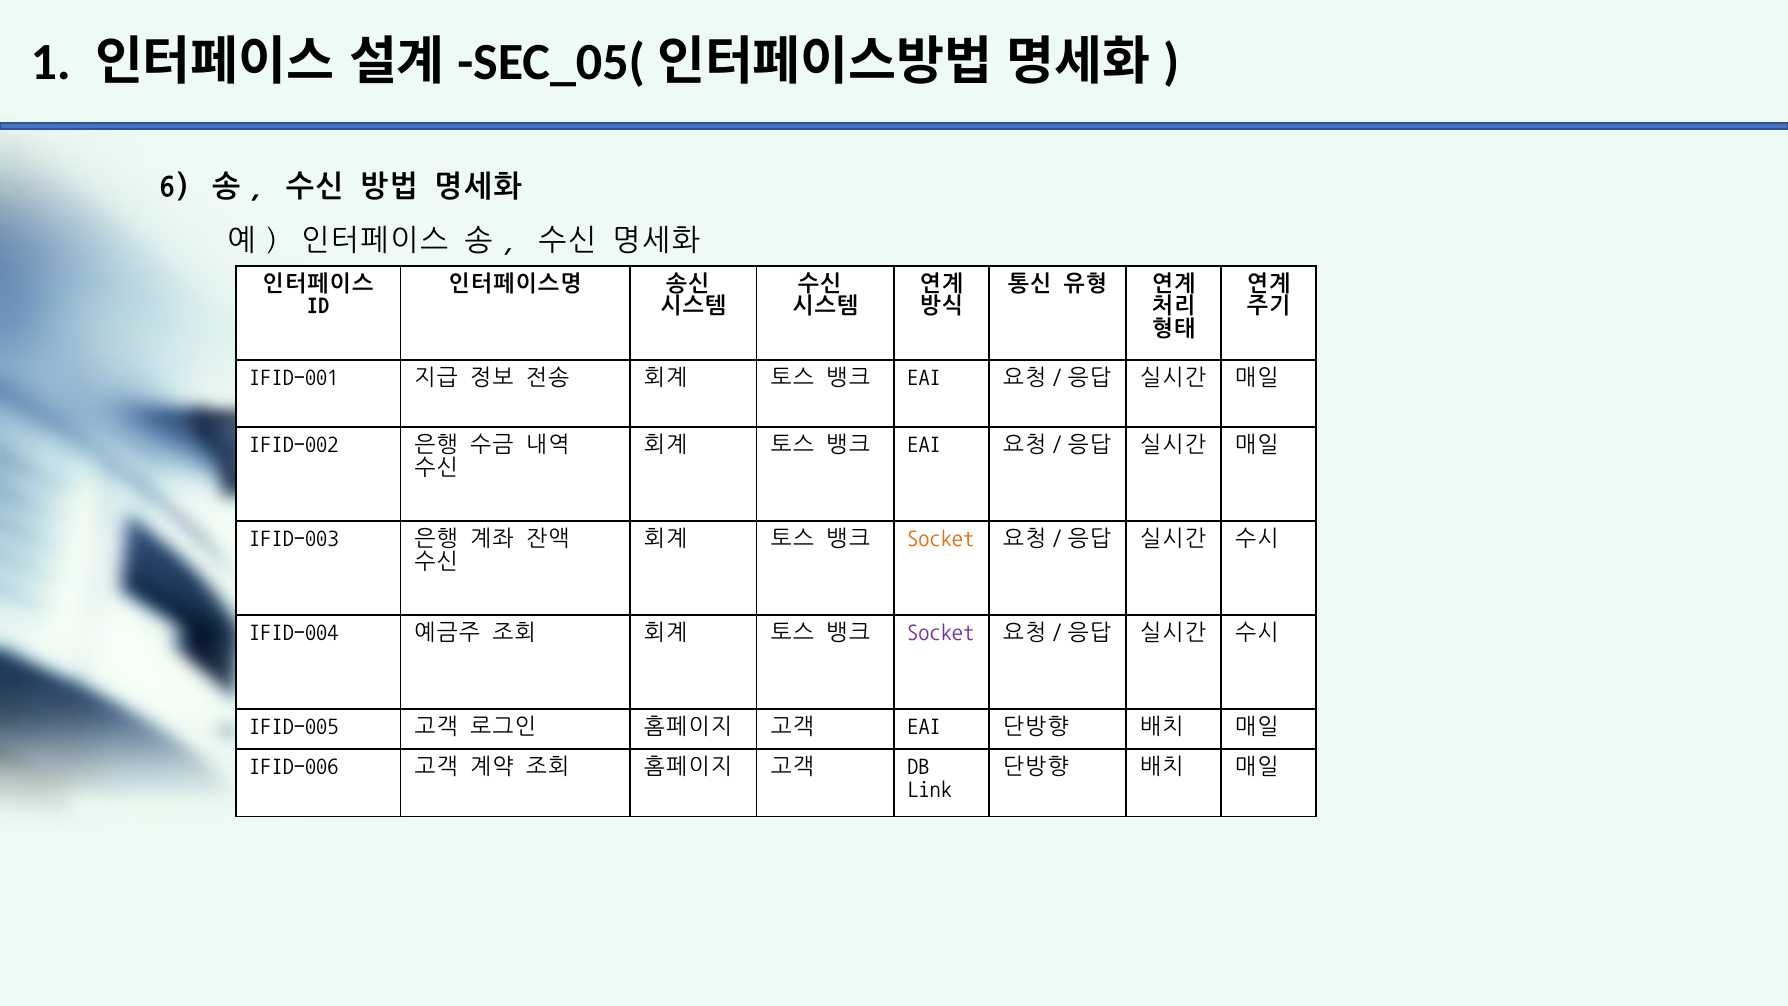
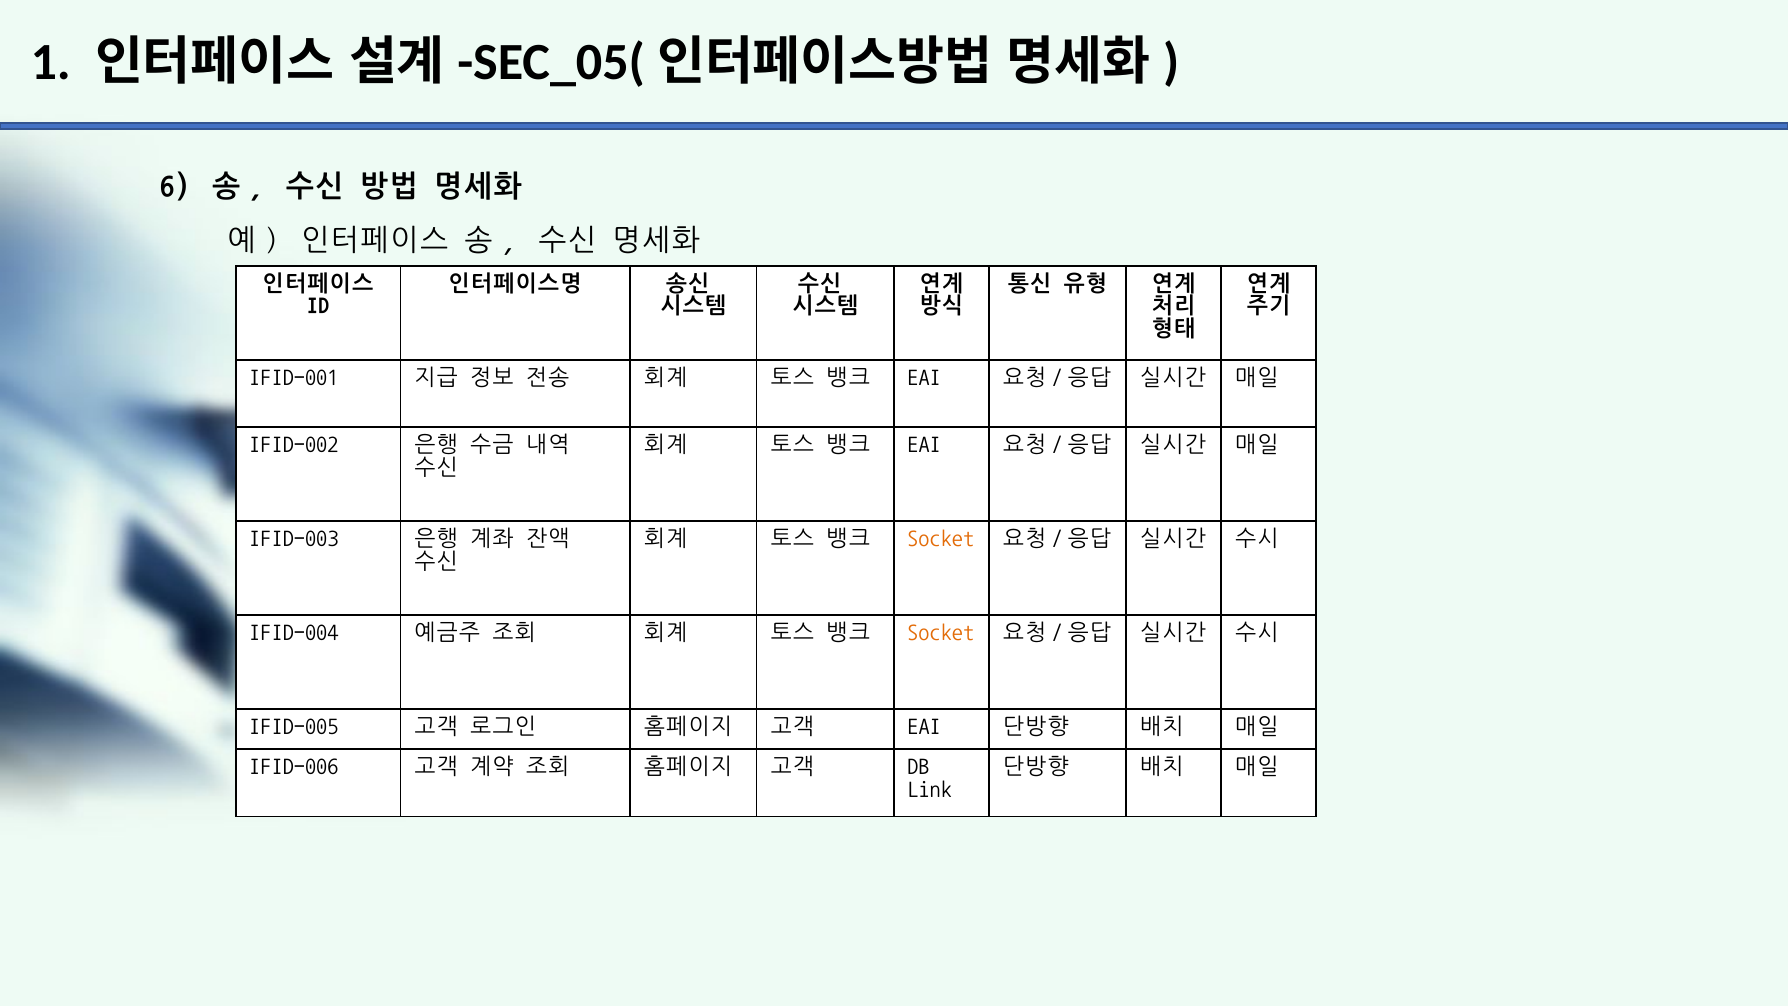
Socket at (941, 632) colour: purple -> orange
